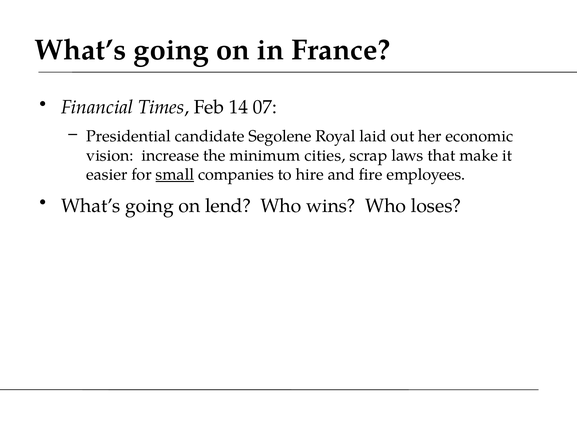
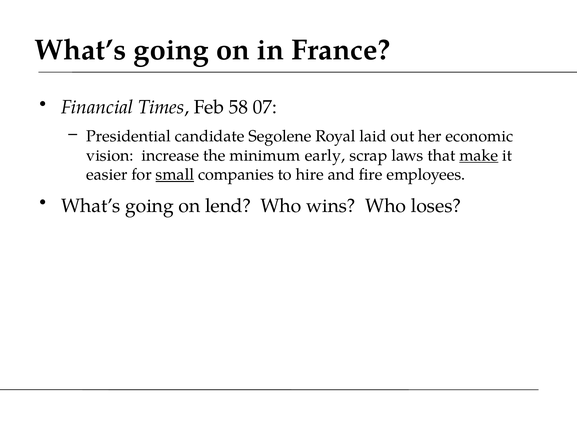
14: 14 -> 58
cities: cities -> early
make underline: none -> present
